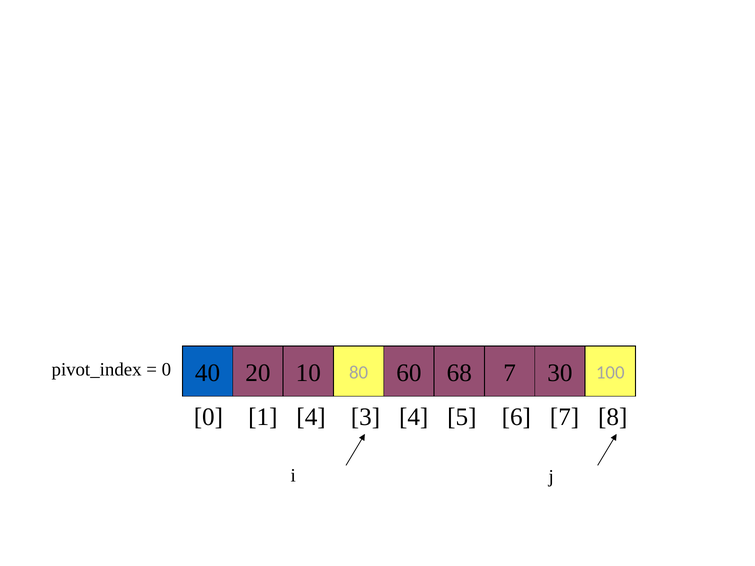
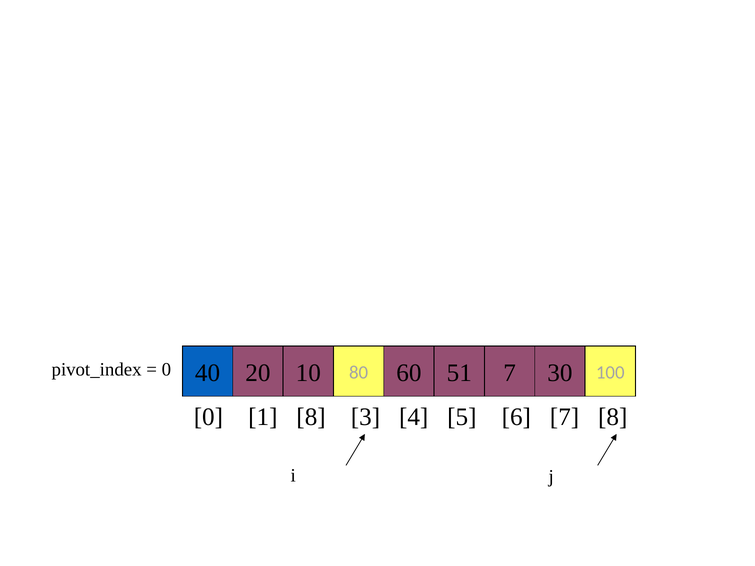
68: 68 -> 51
1 4: 4 -> 8
